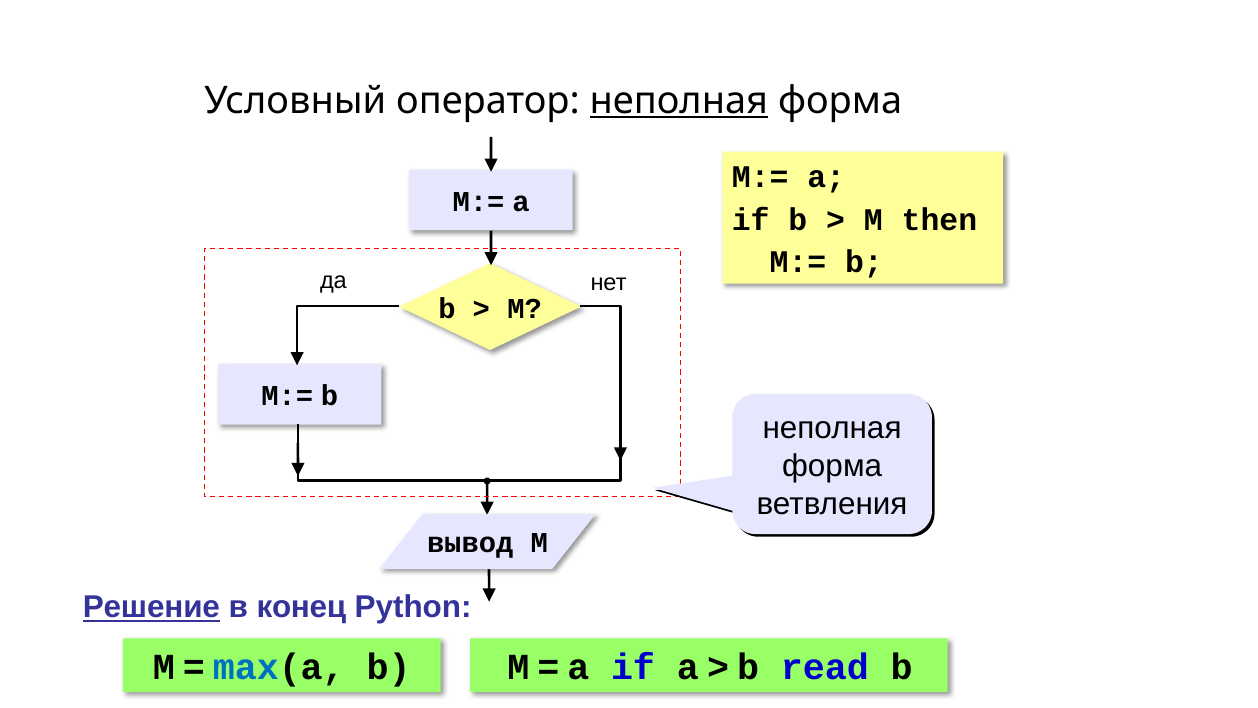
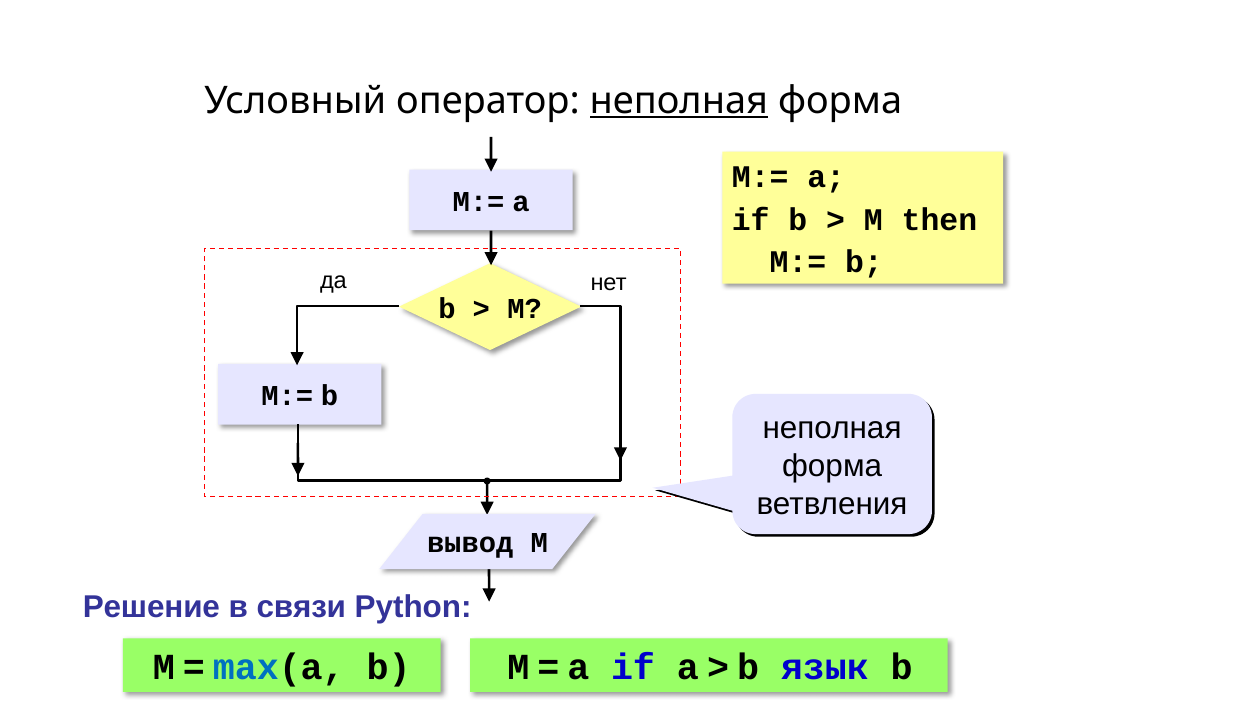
Решение underline: present -> none
конец: конец -> связи
read: read -> язык
